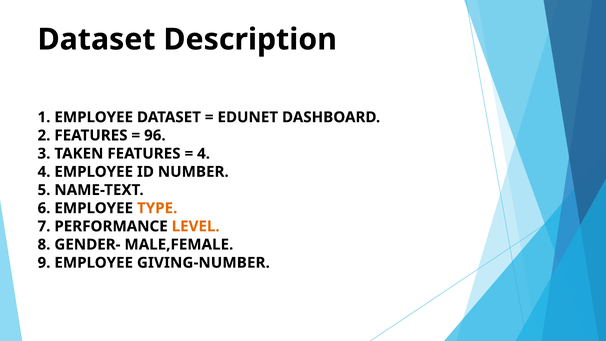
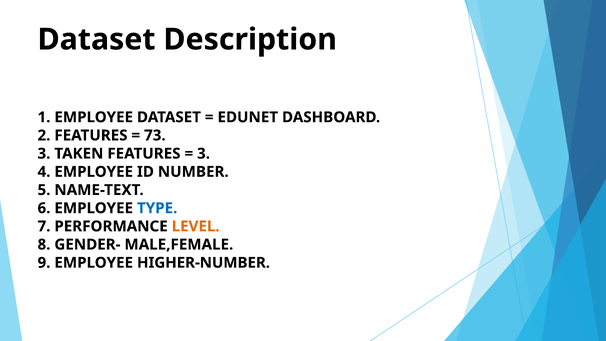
96: 96 -> 73
4 at (204, 154): 4 -> 3
TYPE colour: orange -> blue
GIVING-NUMBER: GIVING-NUMBER -> HIGHER-NUMBER
